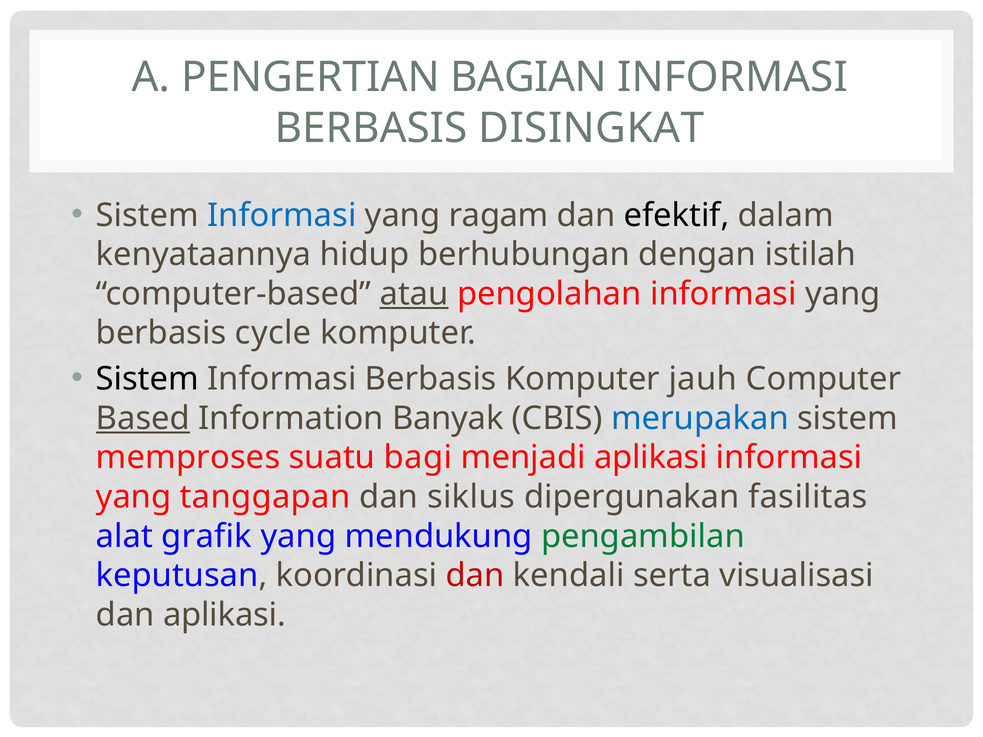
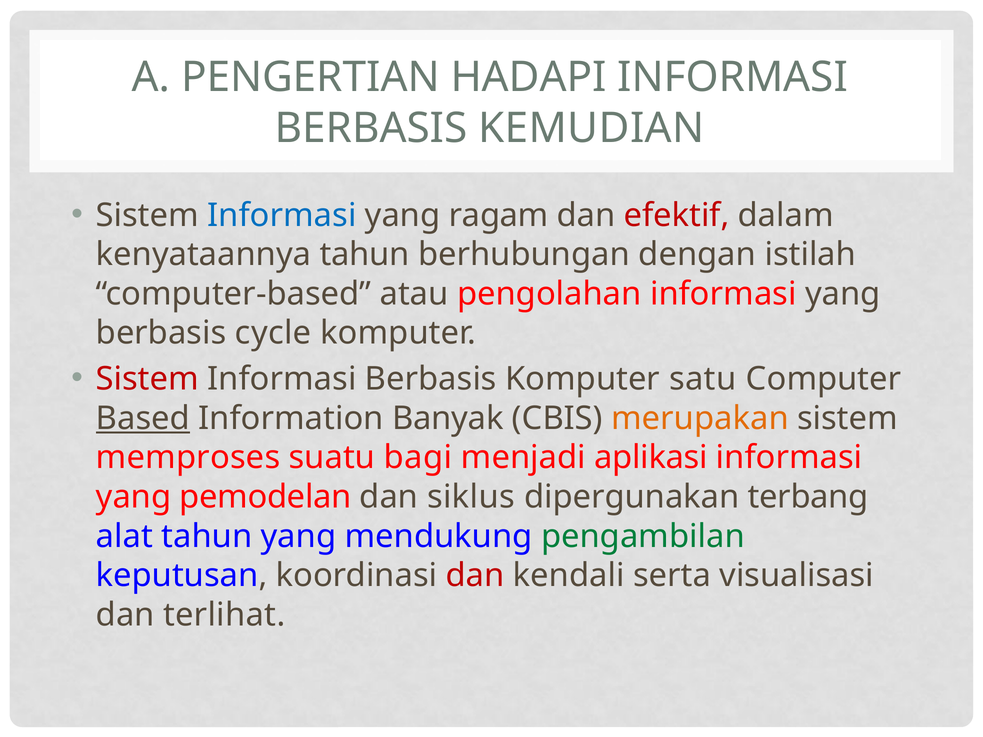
BAGIAN: BAGIAN -> HADAPI
DISINGKAT: DISINGKAT -> KEMUDIAN
efektif colour: black -> red
kenyataannya hidup: hidup -> tahun
atau underline: present -> none
Sistem at (147, 379) colour: black -> red
jauh: jauh -> satu
merupakan colour: blue -> orange
tanggapan: tanggapan -> pemodelan
fasilitas: fasilitas -> terbang
alat grafik: grafik -> tahun
dan aplikasi: aplikasi -> terlihat
